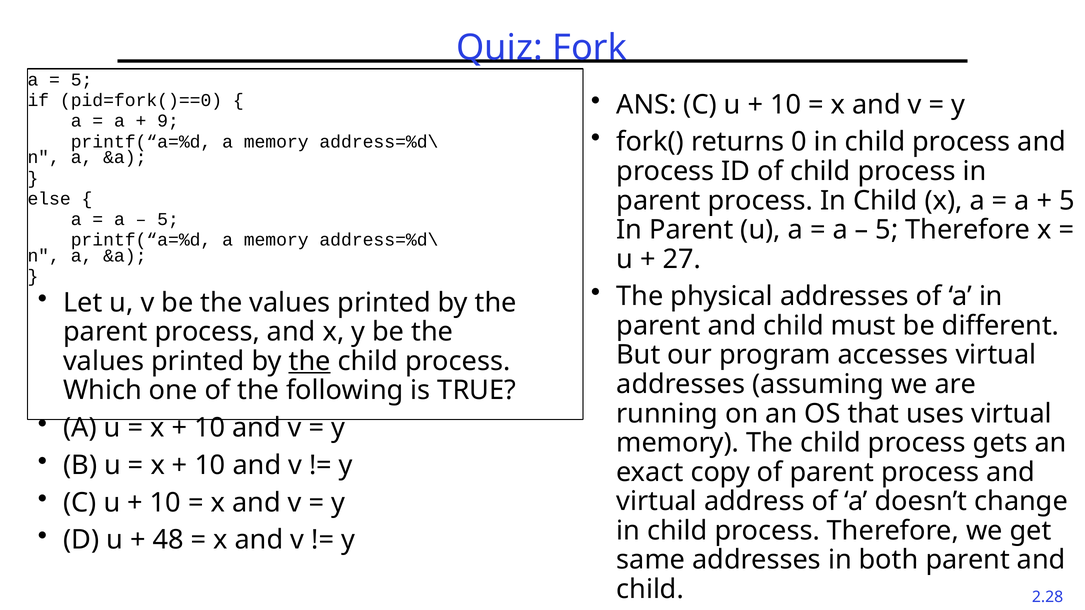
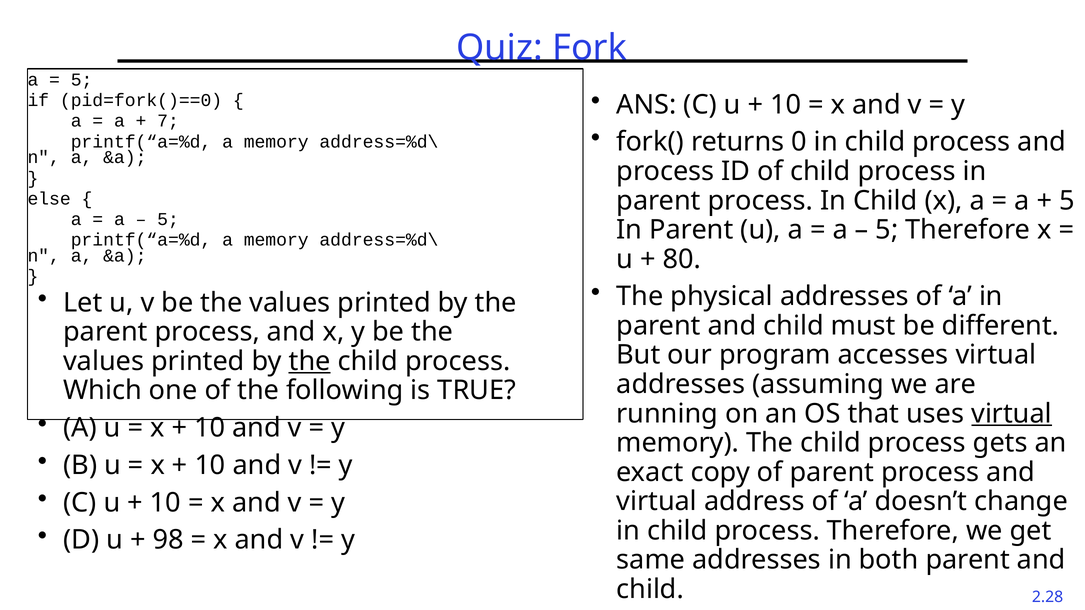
9: 9 -> 7
27: 27 -> 80
virtual at (1012, 414) underline: none -> present
48: 48 -> 98
